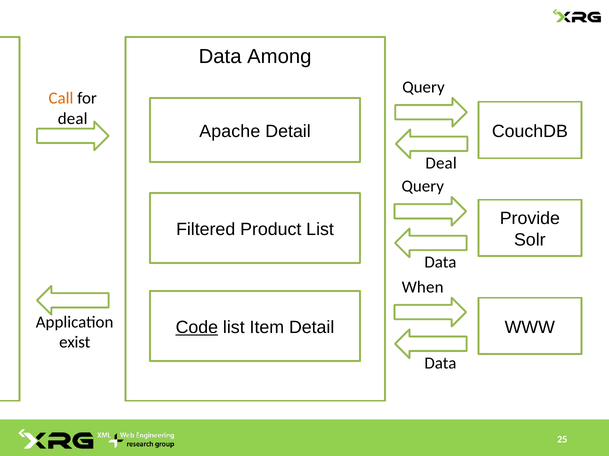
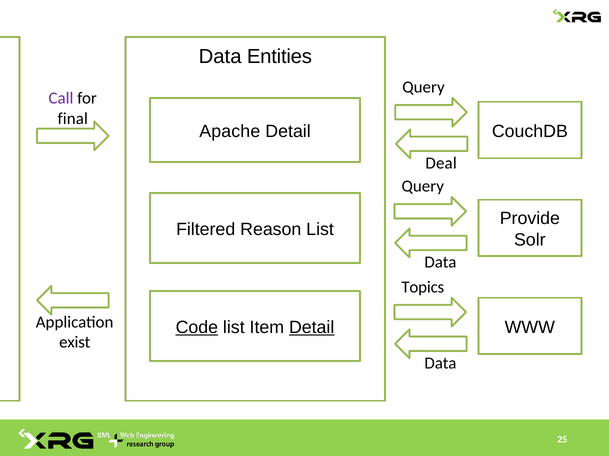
Among: Among -> Entities
Call colour: orange -> purple
deal at (73, 119): deal -> final
Product: Product -> Reason
When: When -> Topics
Detail at (312, 328) underline: none -> present
